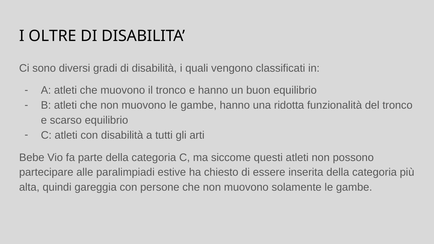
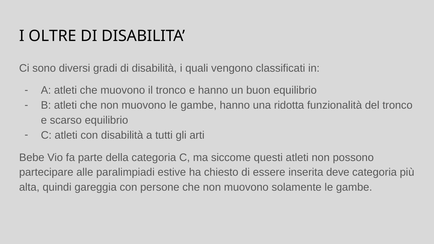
inserita della: della -> deve
